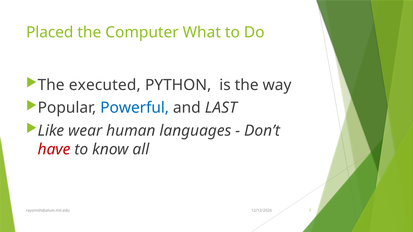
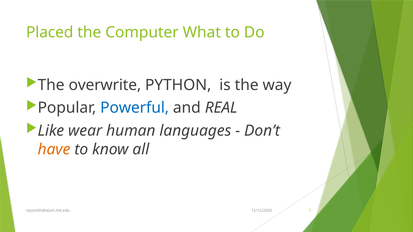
executed: executed -> overwrite
LAST: LAST -> REAL
have colour: red -> orange
